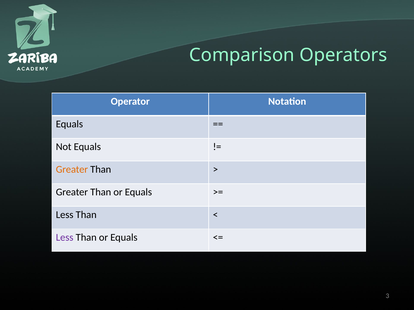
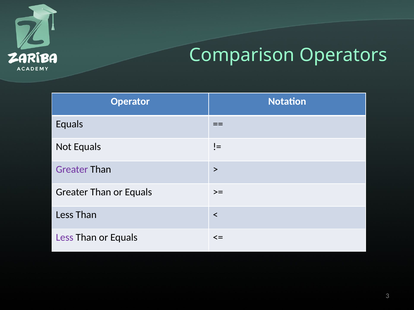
Greater at (72, 170) colour: orange -> purple
